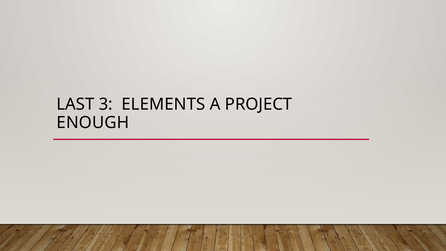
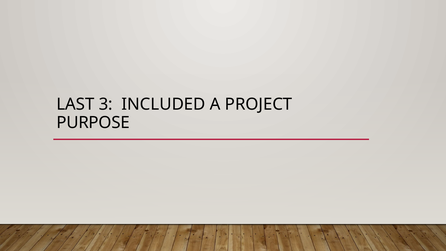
ELEMENTS: ELEMENTS -> INCLUDED
ENOUGH: ENOUGH -> PURPOSE
